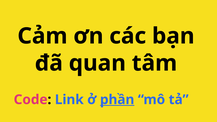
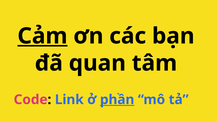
Cảm underline: none -> present
